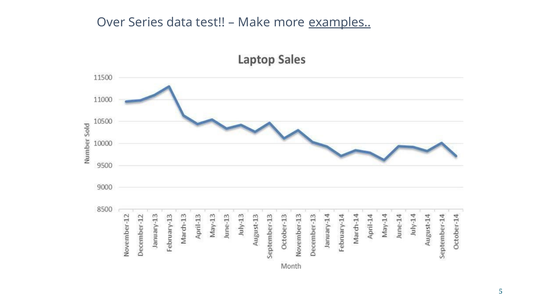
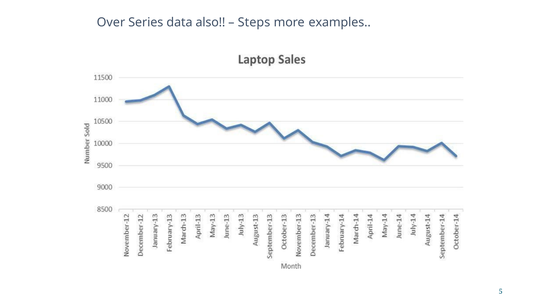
test: test -> also
Make: Make -> Steps
examples underline: present -> none
